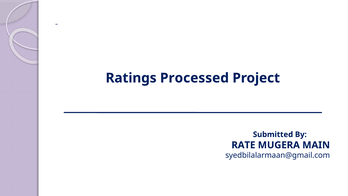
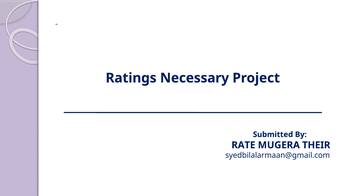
Processed: Processed -> Necessary
MAIN: MAIN -> THEIR
